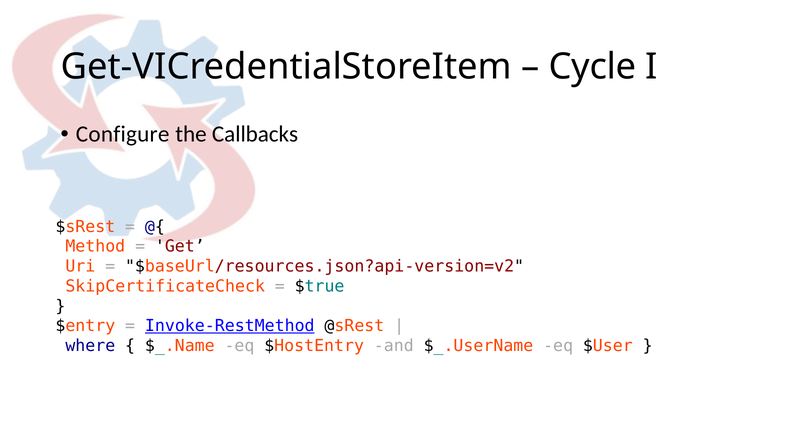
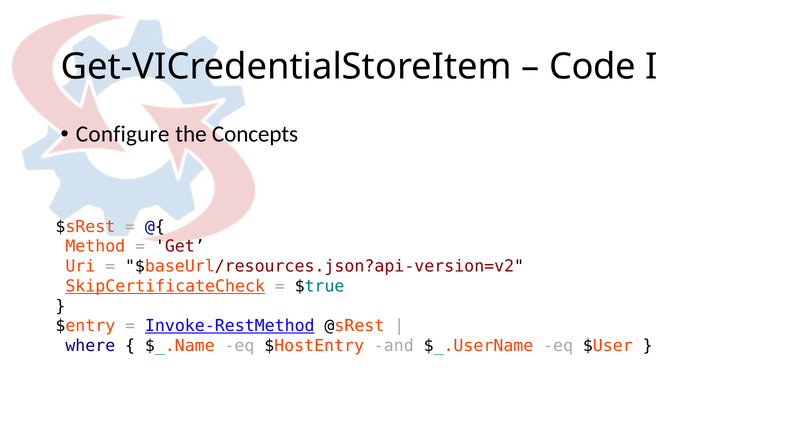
Cycle: Cycle -> Code
Callbacks: Callbacks -> Concepts
SkipCertificateCheck underline: none -> present
